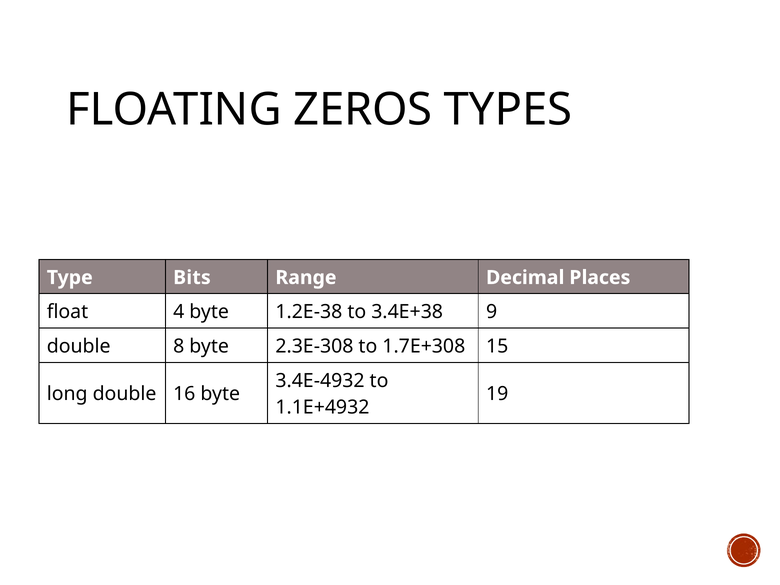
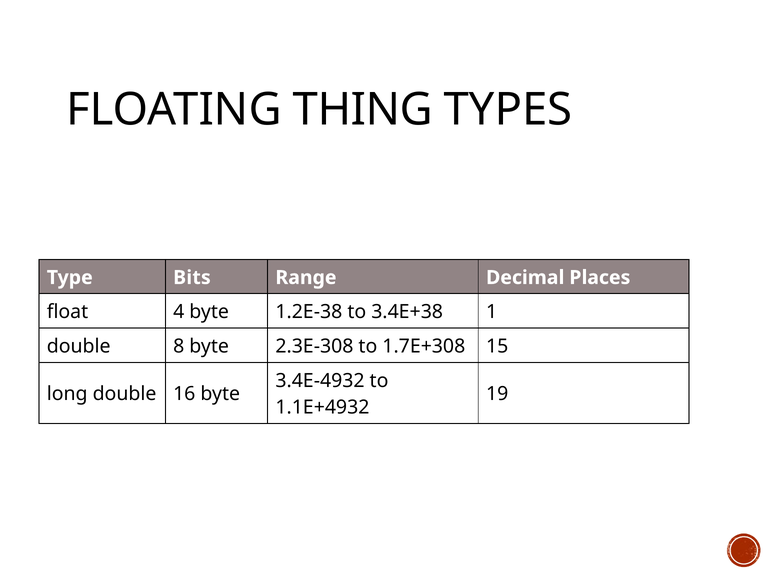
ZEROS: ZEROS -> THING
9: 9 -> 1
